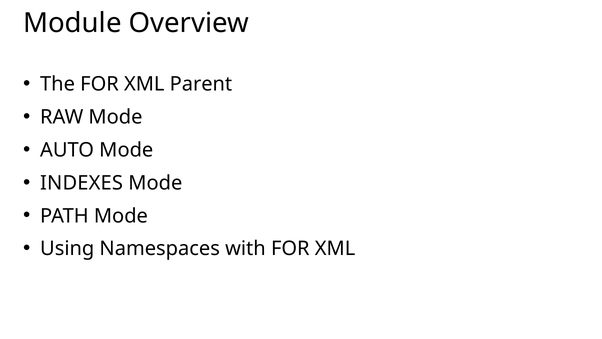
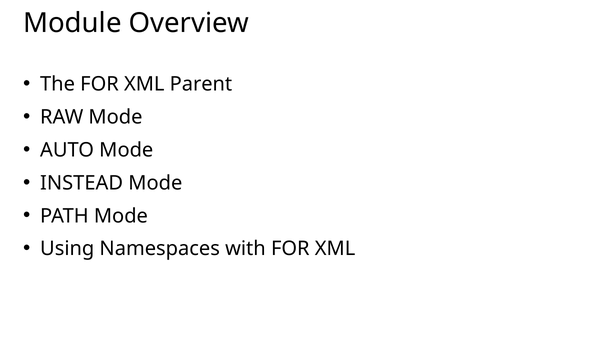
INDEXES: INDEXES -> INSTEAD
